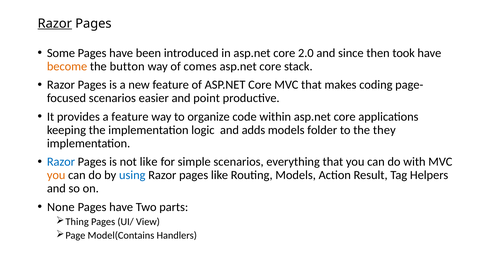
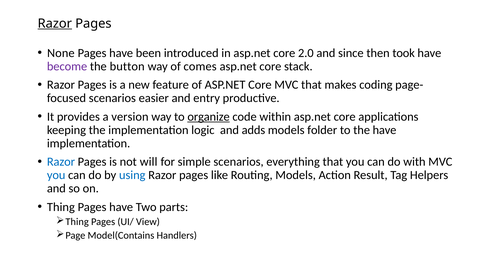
Some: Some -> None
become colour: orange -> purple
point: point -> entry
a feature: feature -> version
organize underline: none -> present
the they: they -> have
not like: like -> will
you at (56, 175) colour: orange -> blue
None at (61, 207): None -> Thing
